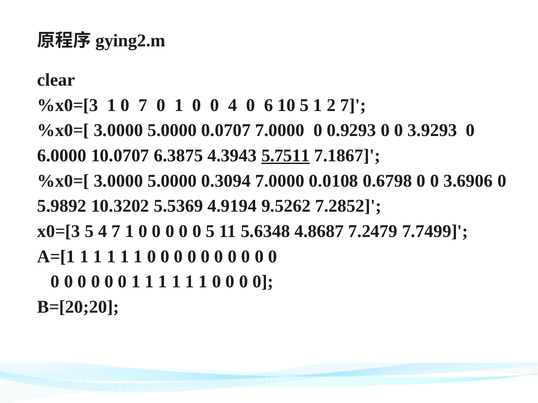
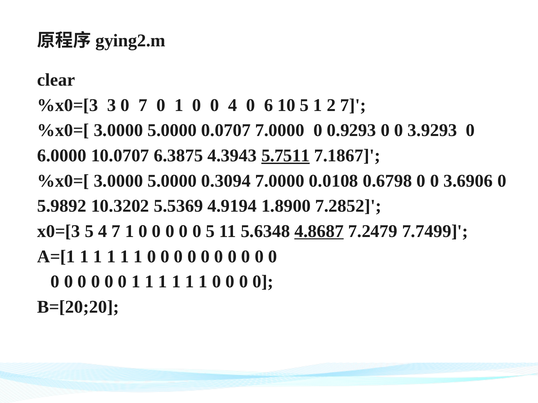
%x0=[3 1: 1 -> 3
9.5262: 9.5262 -> 1.8900
4.8687 underline: none -> present
